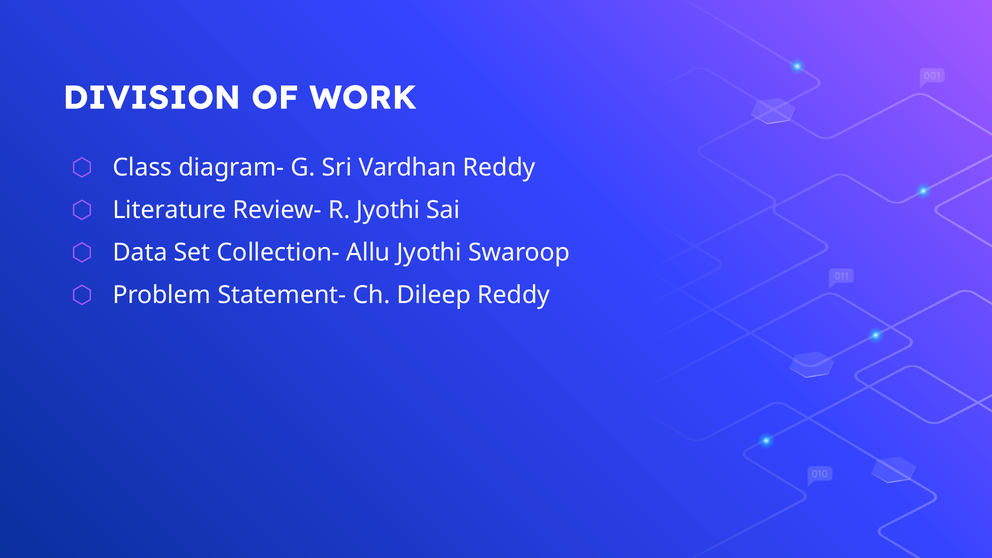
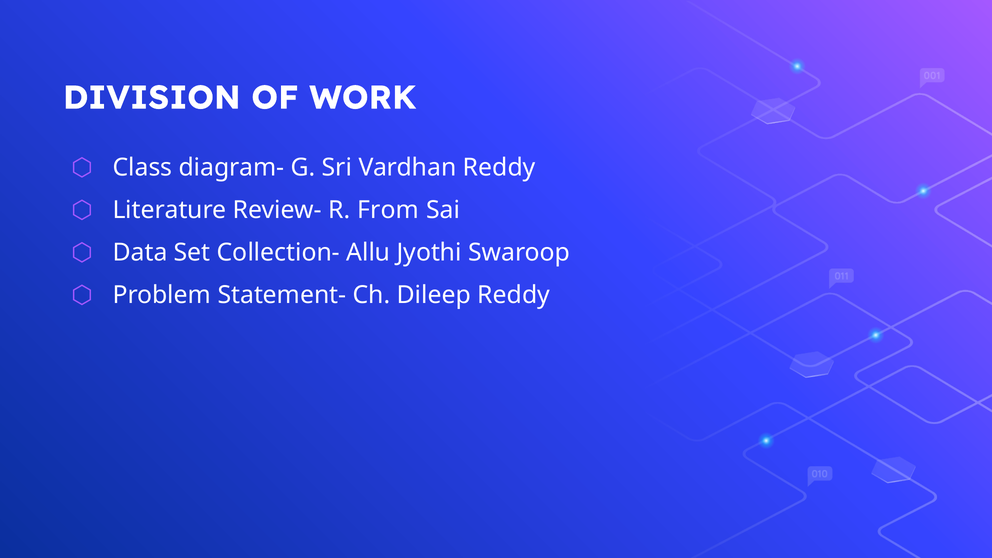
R Jyothi: Jyothi -> From
